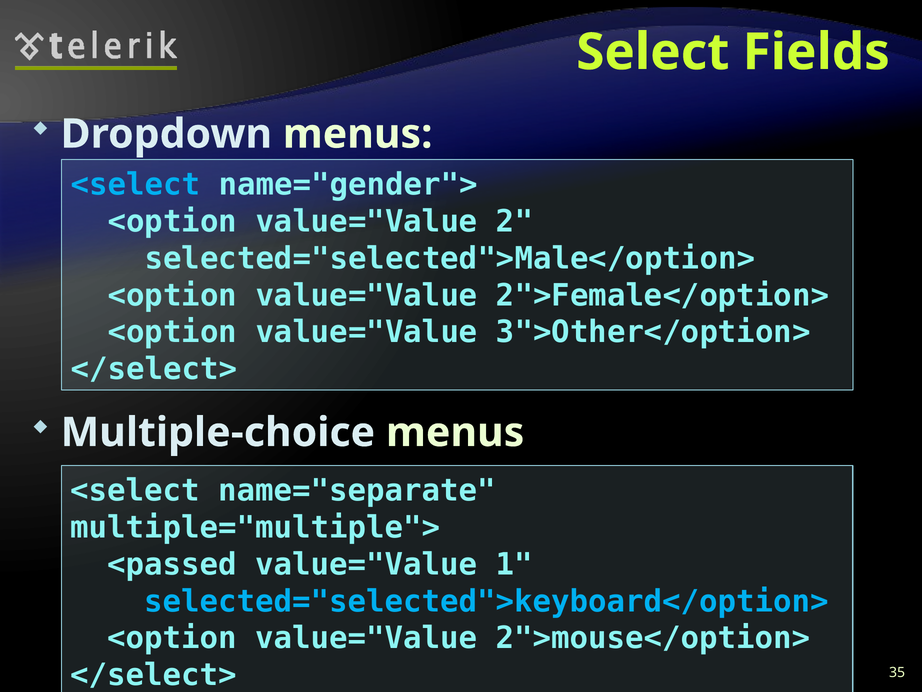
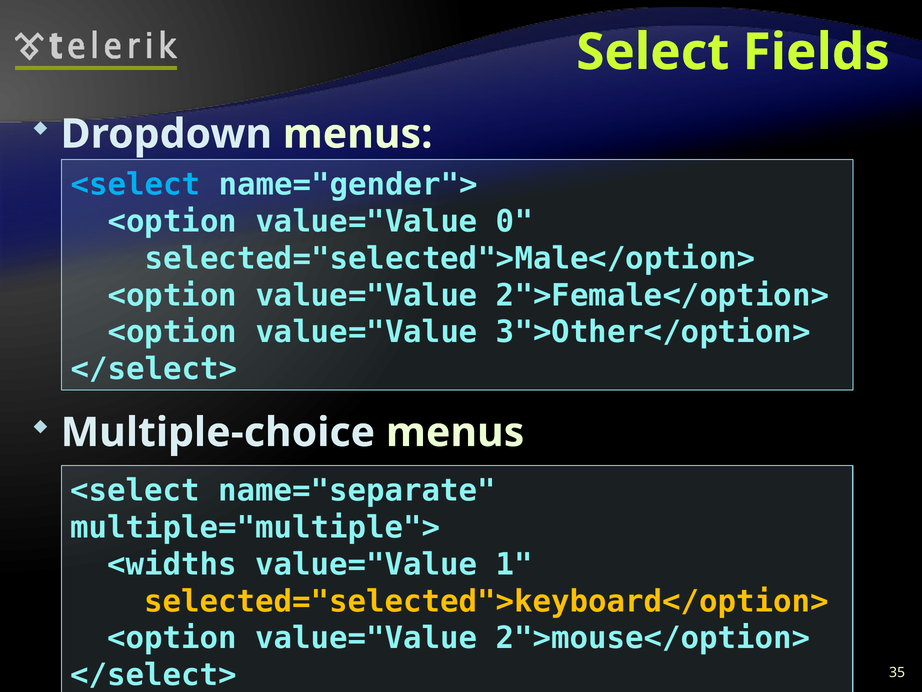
2: 2 -> 0
<passed: <passed -> <widths
selected="selected">keyboard</option> colour: light blue -> yellow
